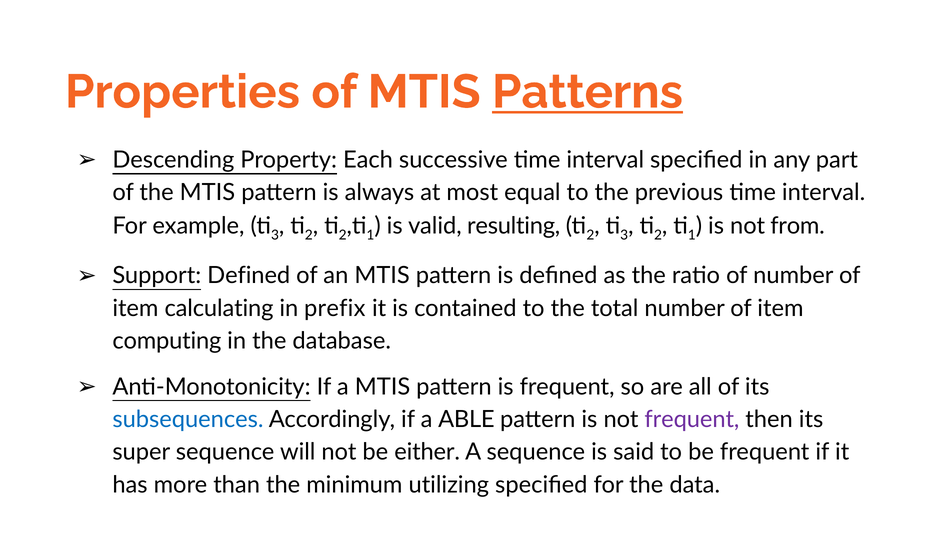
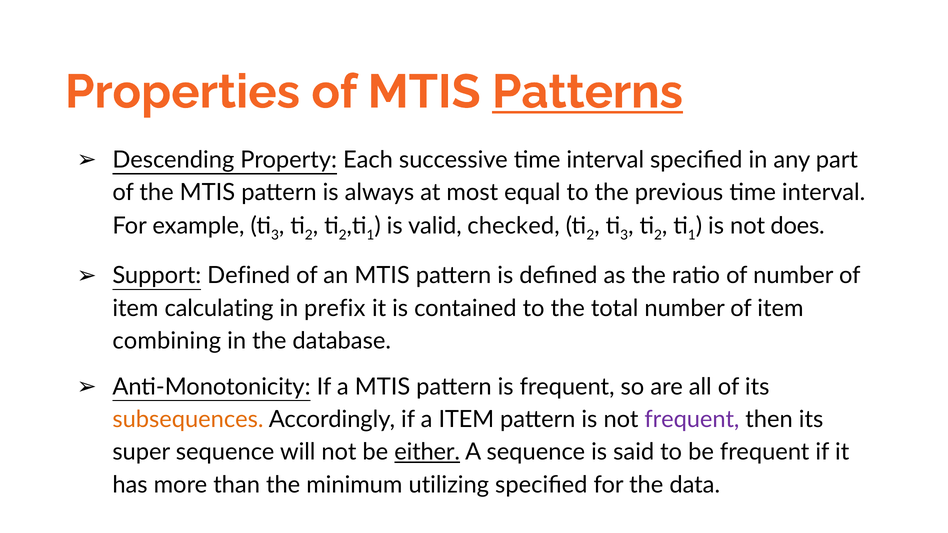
resulting: resulting -> checked
from: from -> does
computing: computing -> combining
subsequences colour: blue -> orange
a ABLE: ABLE -> ITEM
either underline: none -> present
